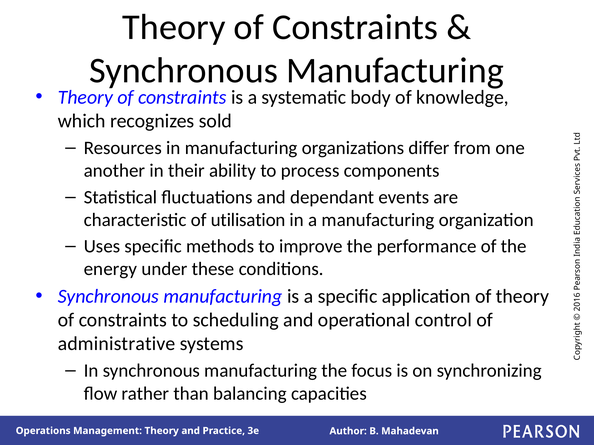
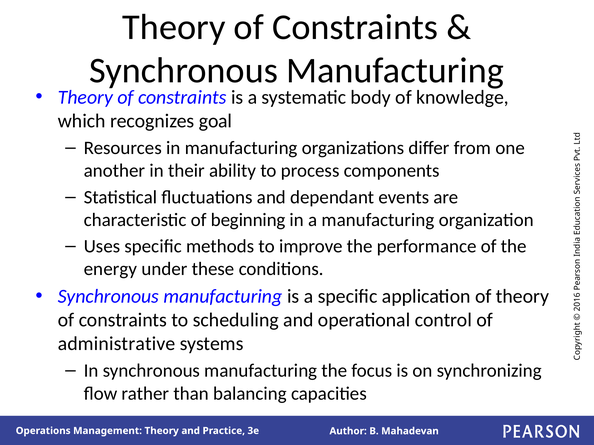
sold: sold -> goal
utilisation: utilisation -> beginning
